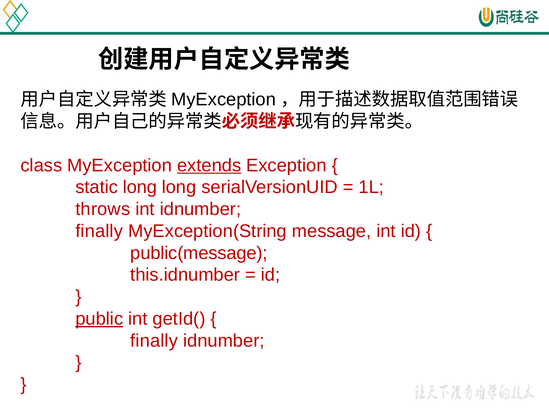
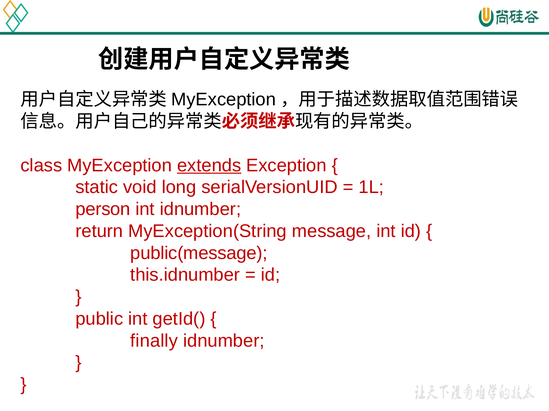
static long: long -> void
throws: throws -> person
finally at (99, 232): finally -> return
public underline: present -> none
